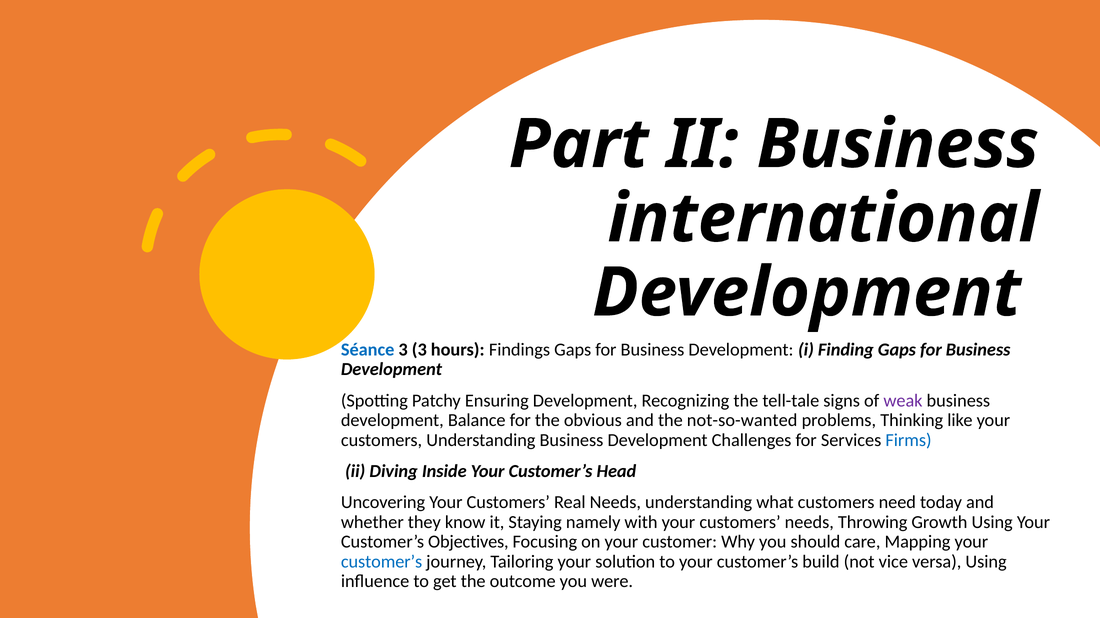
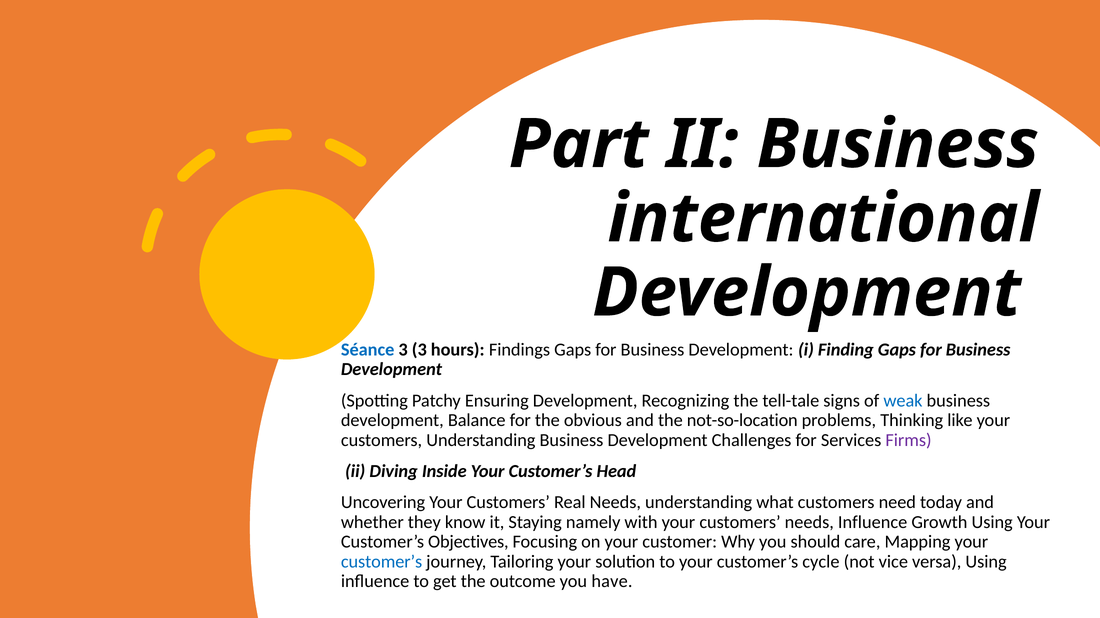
weak colour: purple -> blue
not-so-wanted: not-so-wanted -> not-so-location
Firms colour: blue -> purple
needs Throwing: Throwing -> Influence
build: build -> cycle
were: were -> have
